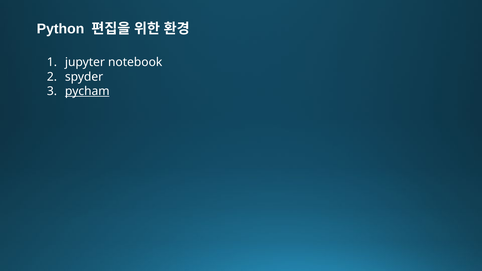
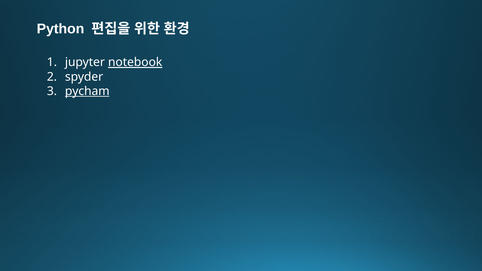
notebook underline: none -> present
